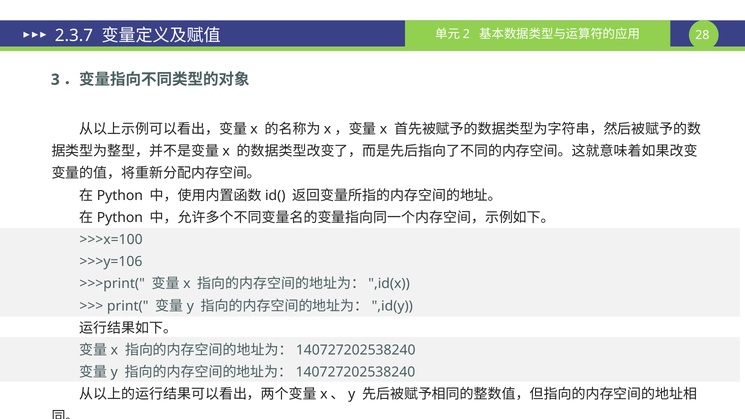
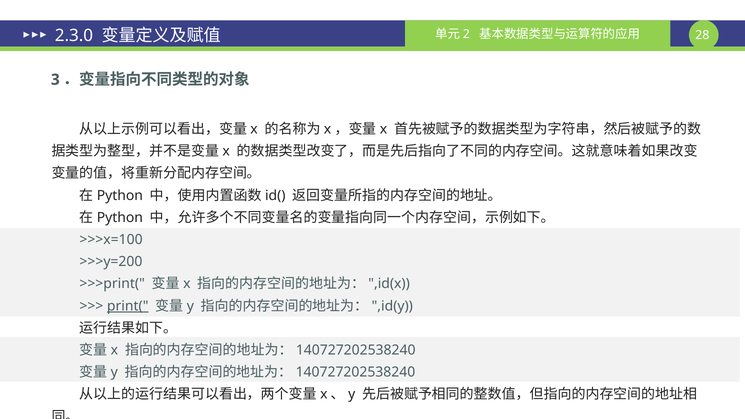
2.3.7: 2.3.7 -> 2.3.0
>>>y=106: >>>y=106 -> >>>y=200
print( underline: none -> present
